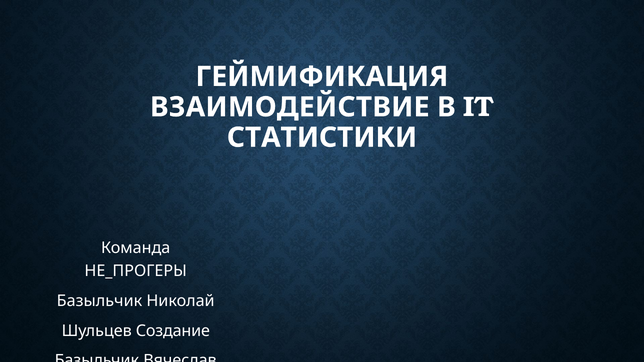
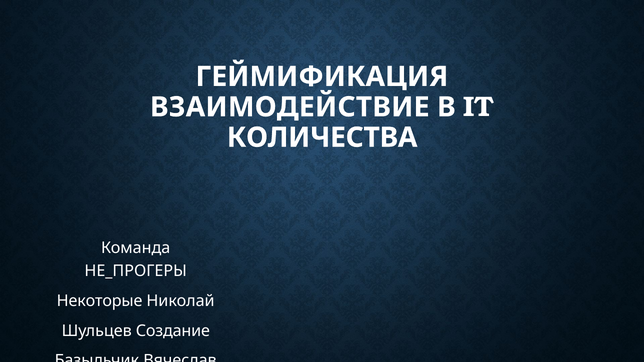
СТАТИСТИКИ: СТАТИСТИКИ -> КОЛИЧЕСТВА
Базыльчик at (99, 301): Базыльчик -> Некоторые
